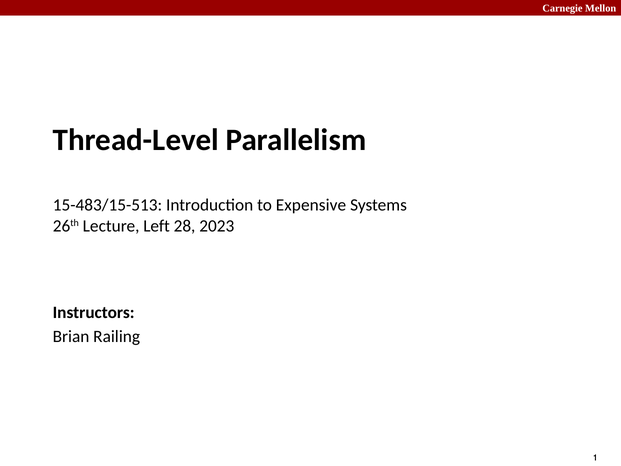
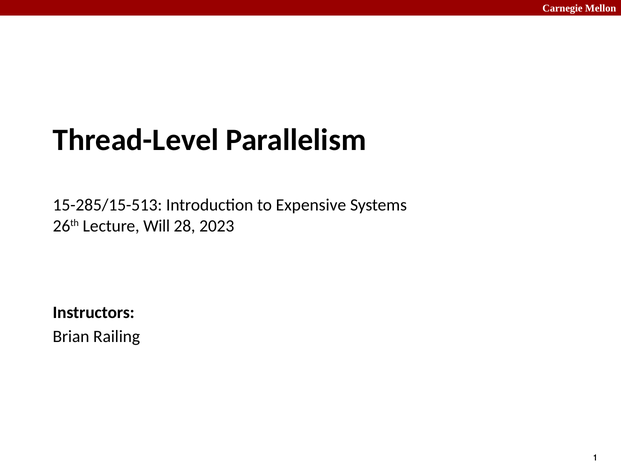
15-483/15-513: 15-483/15-513 -> 15-285/15-513
Left: Left -> Will
